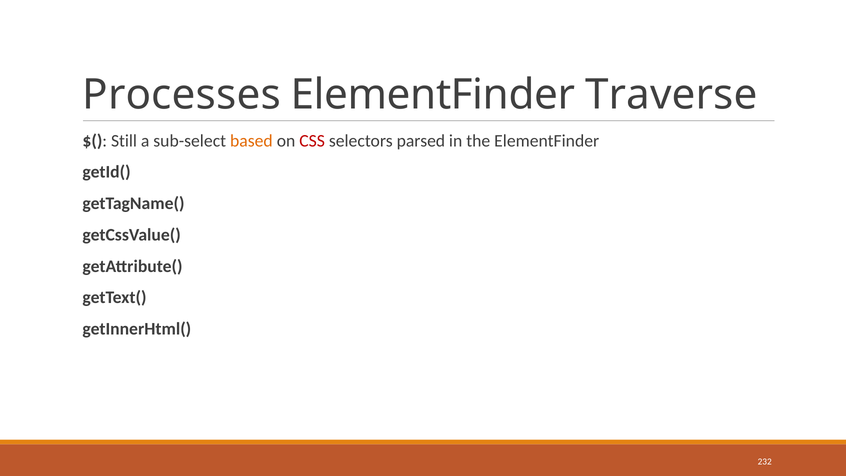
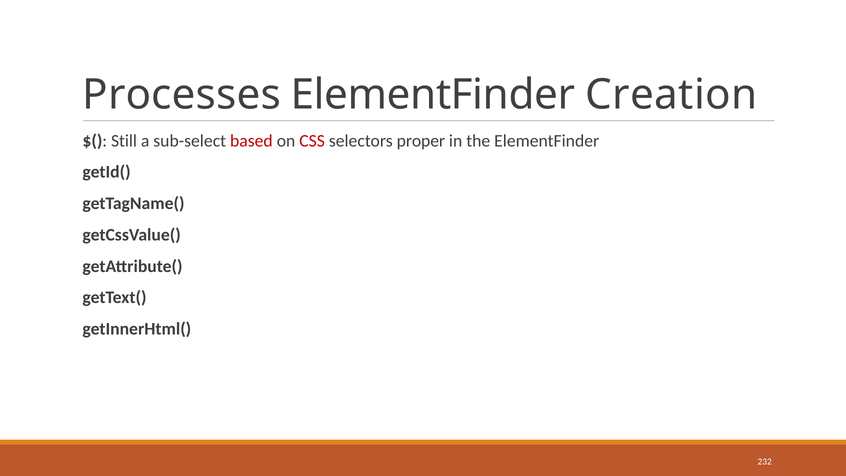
Traverse: Traverse -> Creation
based colour: orange -> red
parsed: parsed -> proper
